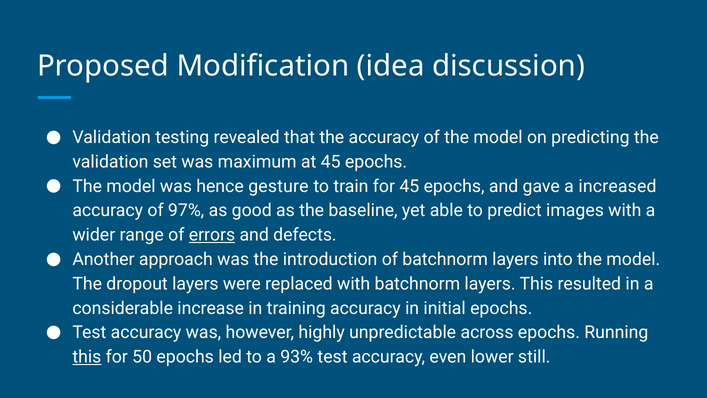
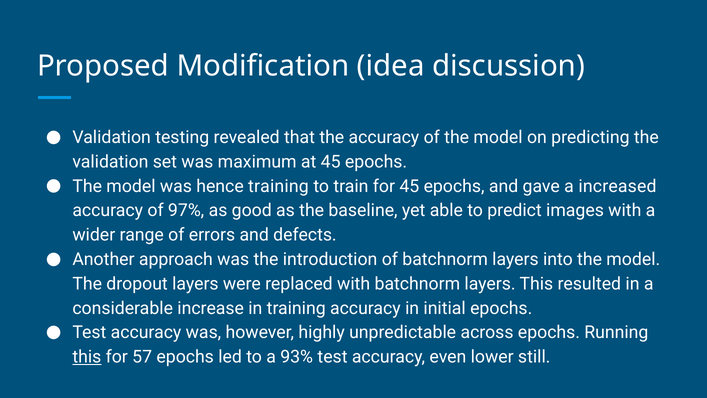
hence gesture: gesture -> training
errors underline: present -> none
50: 50 -> 57
